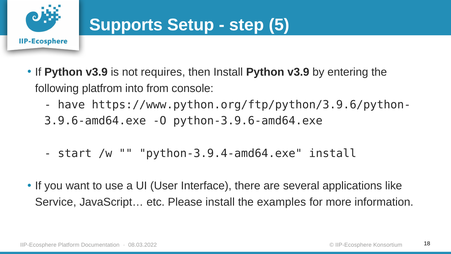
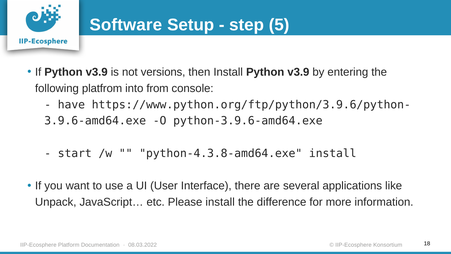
Supports: Supports -> Software
requires: requires -> versions
python-3.9.4-amd64.exe: python-3.9.4-amd64.exe -> python-4.3.8-amd64.exe
Service: Service -> Unpack
examples: examples -> difference
